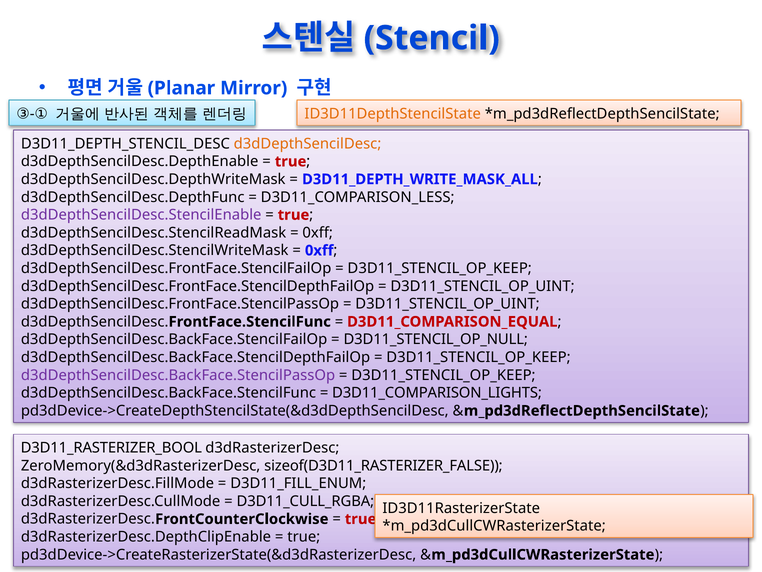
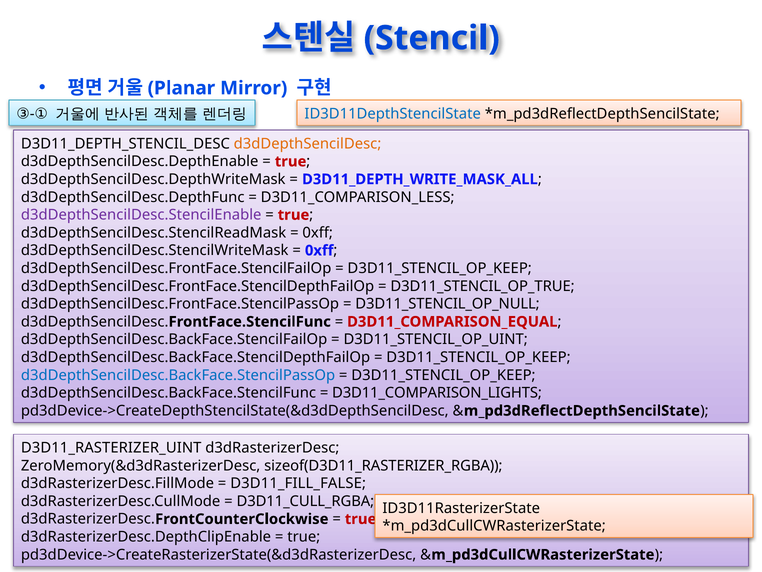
ID3D11DepthStencilState colour: orange -> blue
D3D11_STENCIL_OP_UINT at (483, 286): D3D11_STENCIL_OP_UINT -> D3D11_STENCIL_OP_TRUE
D3D11_STENCIL_OP_UINT at (447, 304): D3D11_STENCIL_OP_UINT -> D3D11_STENCIL_OP_NULL
D3D11_STENCIL_OP_NULL: D3D11_STENCIL_OP_NULL -> D3D11_STENCIL_OP_UINT
d3dDepthSencilDesc.BackFace.StencilPassOp colour: purple -> blue
D3D11_RASTERIZER_BOOL: D3D11_RASTERIZER_BOOL -> D3D11_RASTERIZER_UINT
sizeof(D3D11_RASTERIZER_FALSE: sizeof(D3D11_RASTERIZER_FALSE -> sizeof(D3D11_RASTERIZER_RGBA
D3D11_FILL_ENUM: D3D11_FILL_ENUM -> D3D11_FILL_FALSE
